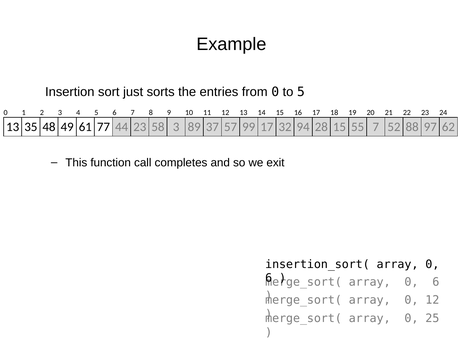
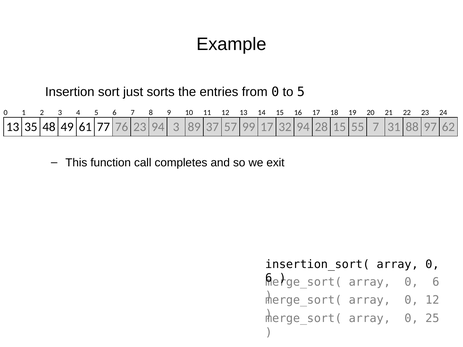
44: 44 -> 76
23 58: 58 -> 94
52: 52 -> 31
